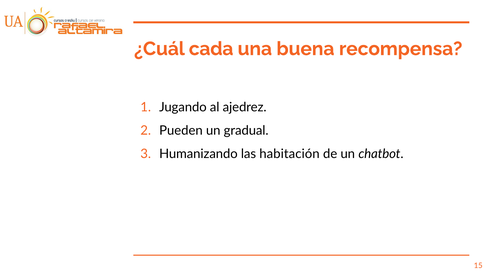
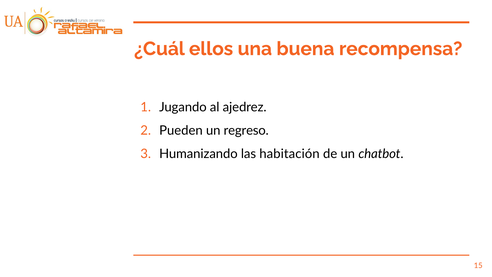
cada: cada -> ellos
gradual: gradual -> regreso
